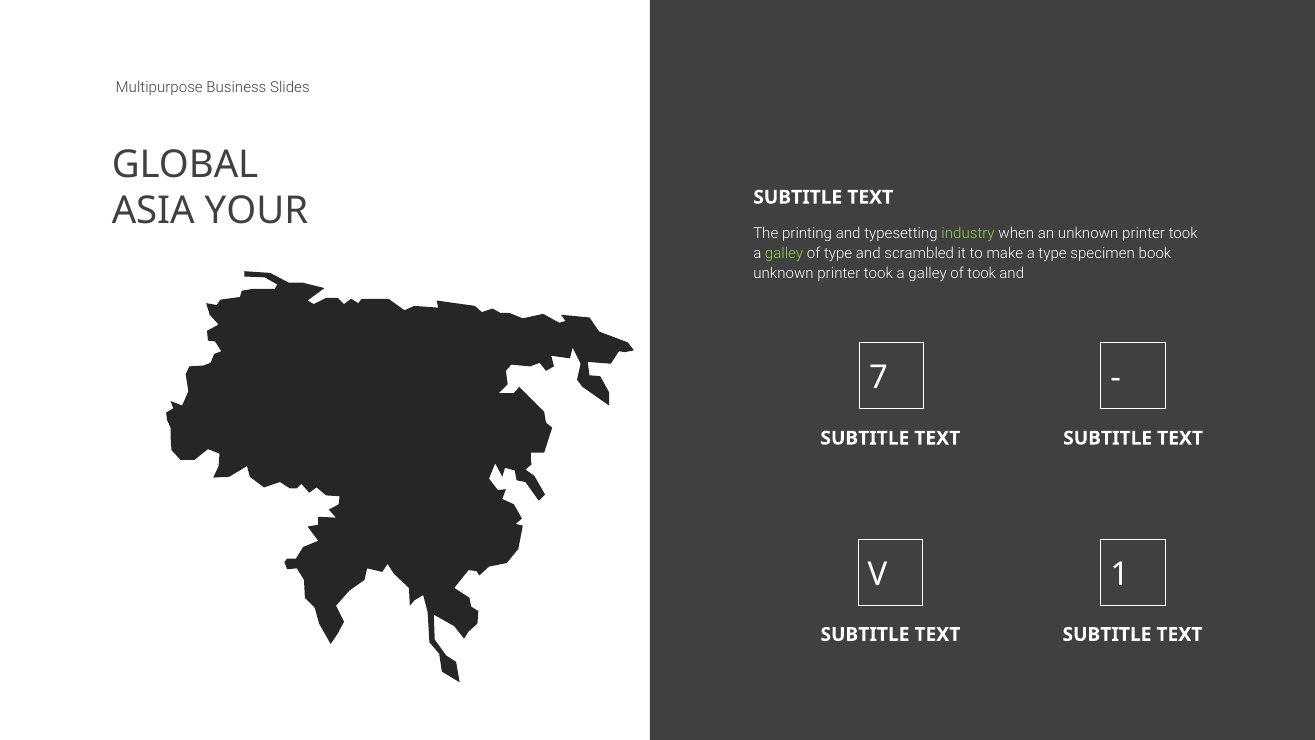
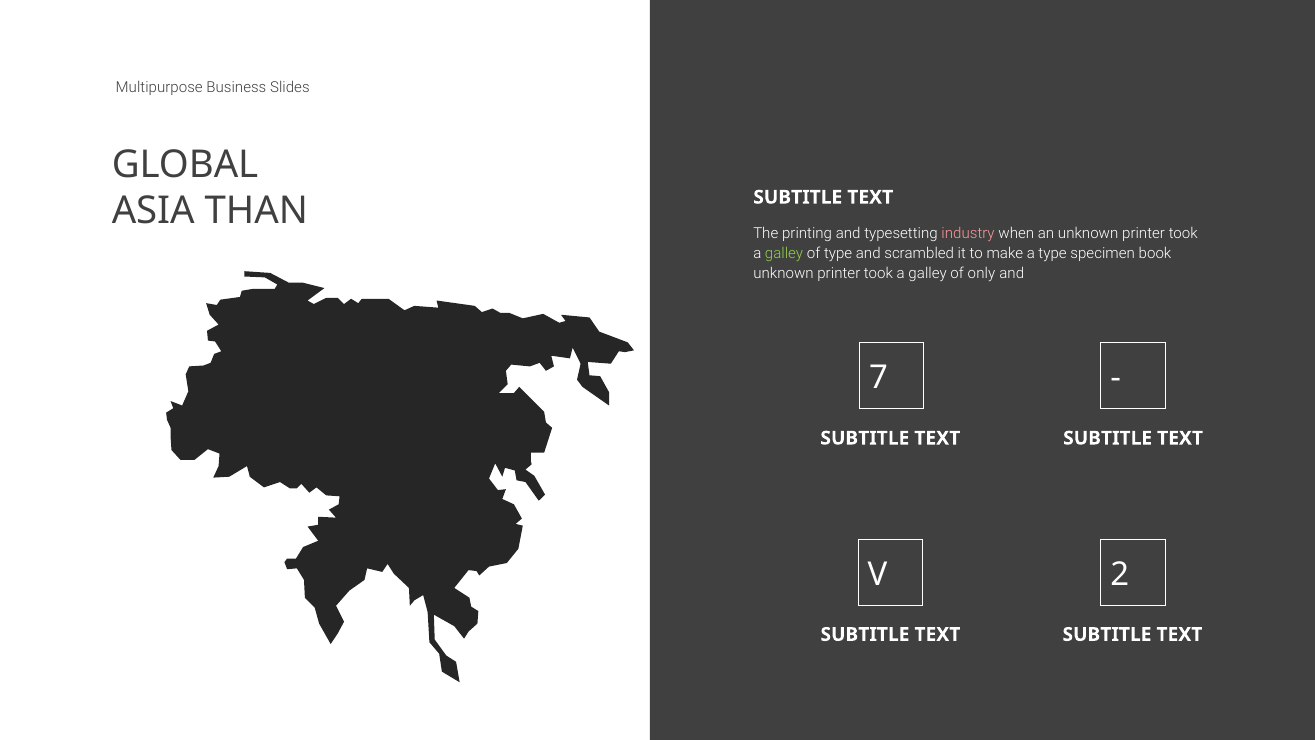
YOUR: YOUR -> THAN
industry colour: light green -> pink
of took: took -> only
1: 1 -> 2
